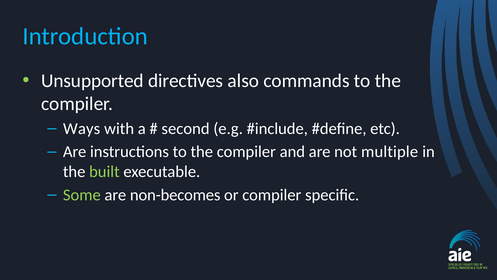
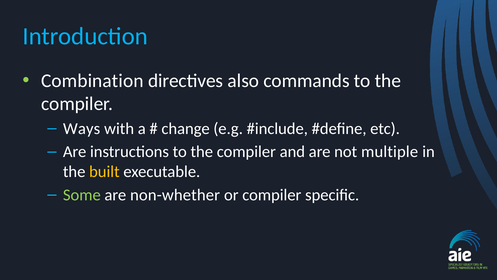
Unsupported: Unsupported -> Combination
second: second -> change
built colour: light green -> yellow
non-becomes: non-becomes -> non-whether
